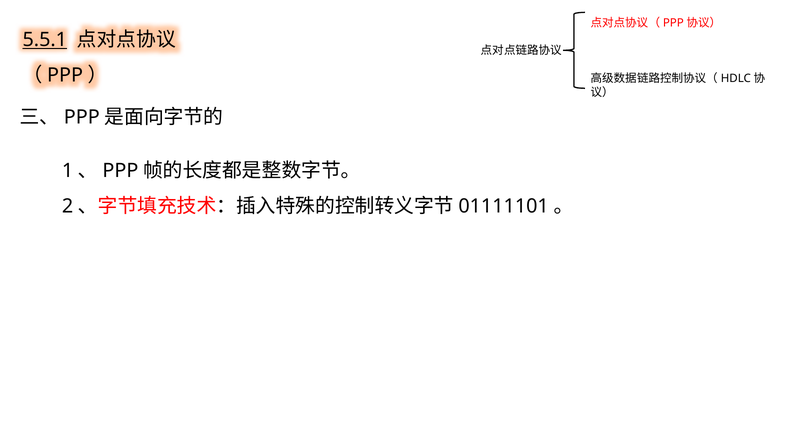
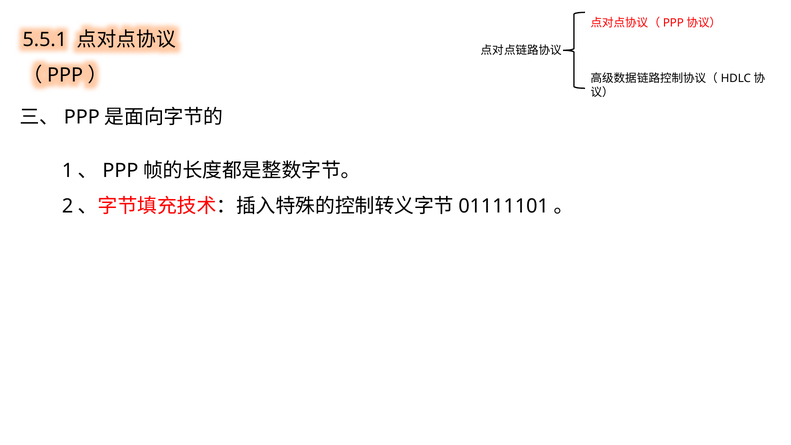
5.5.1 underline: present -> none
